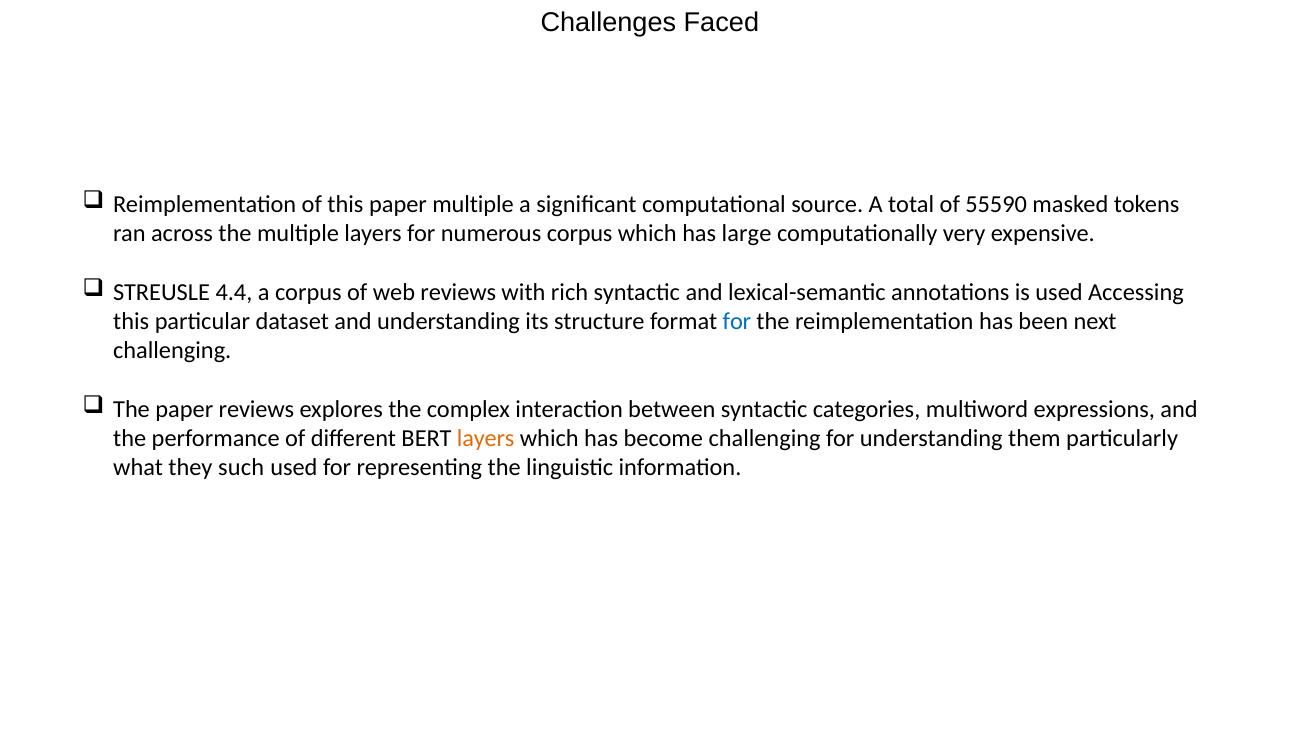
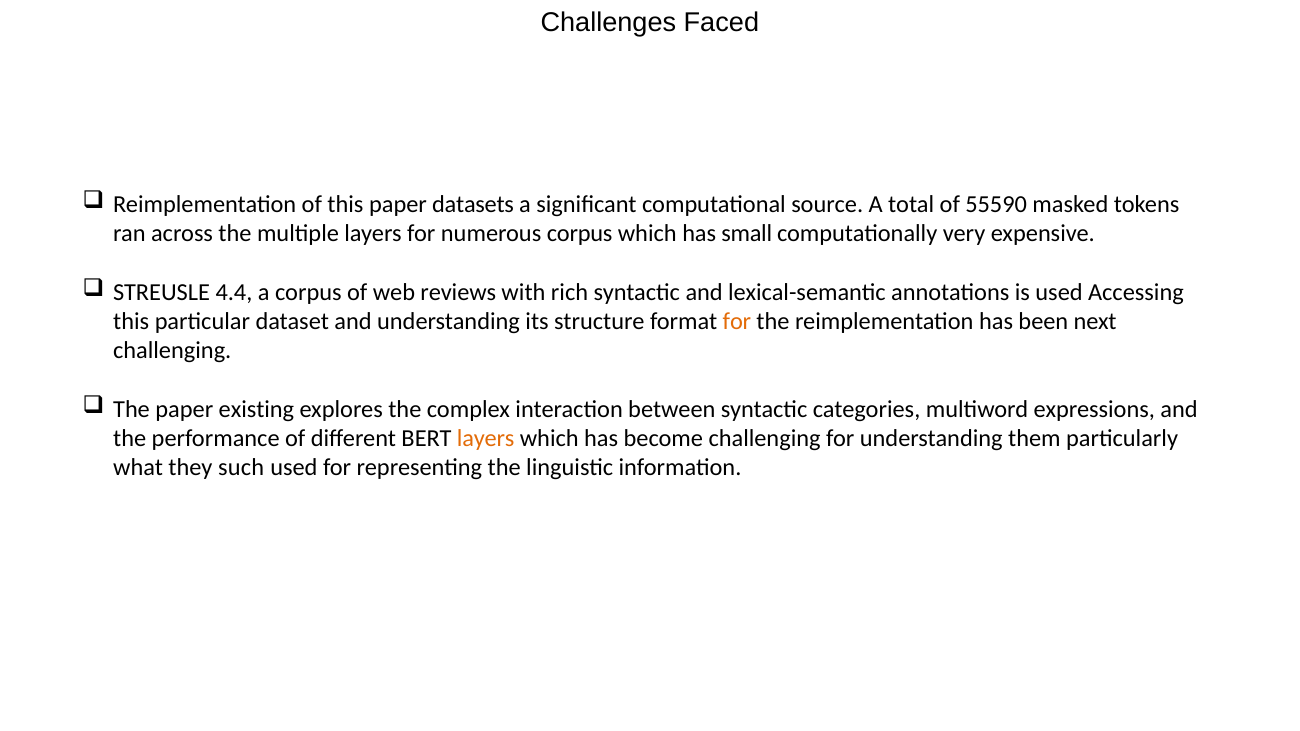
paper multiple: multiple -> datasets
large: large -> small
for at (737, 322) colour: blue -> orange
paper reviews: reviews -> existing
